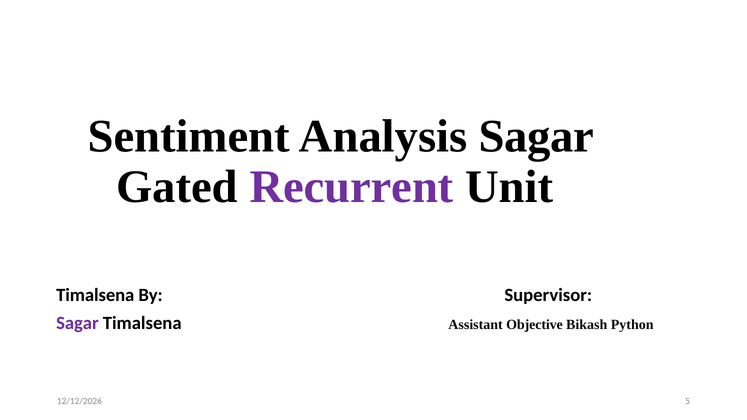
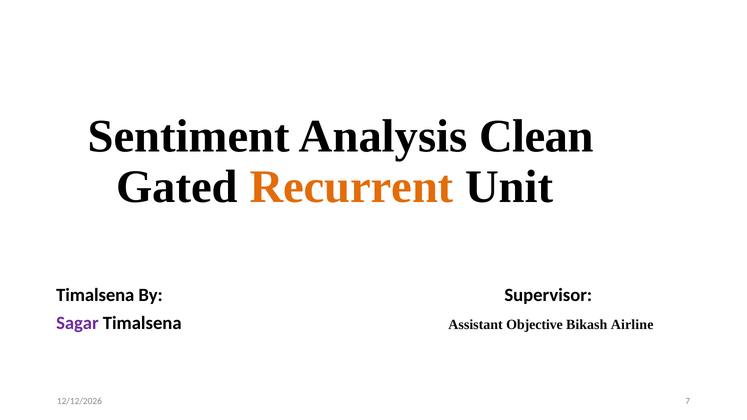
Analysis Sagar: Sagar -> Clean
Recurrent colour: purple -> orange
Python: Python -> Airline
5: 5 -> 7
